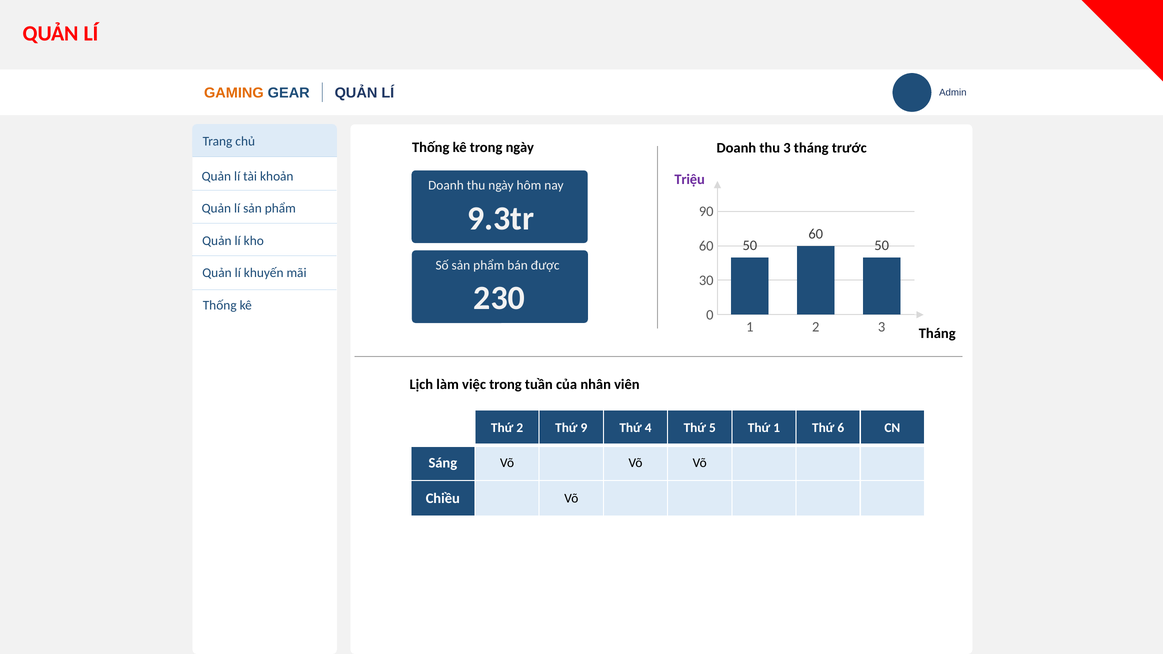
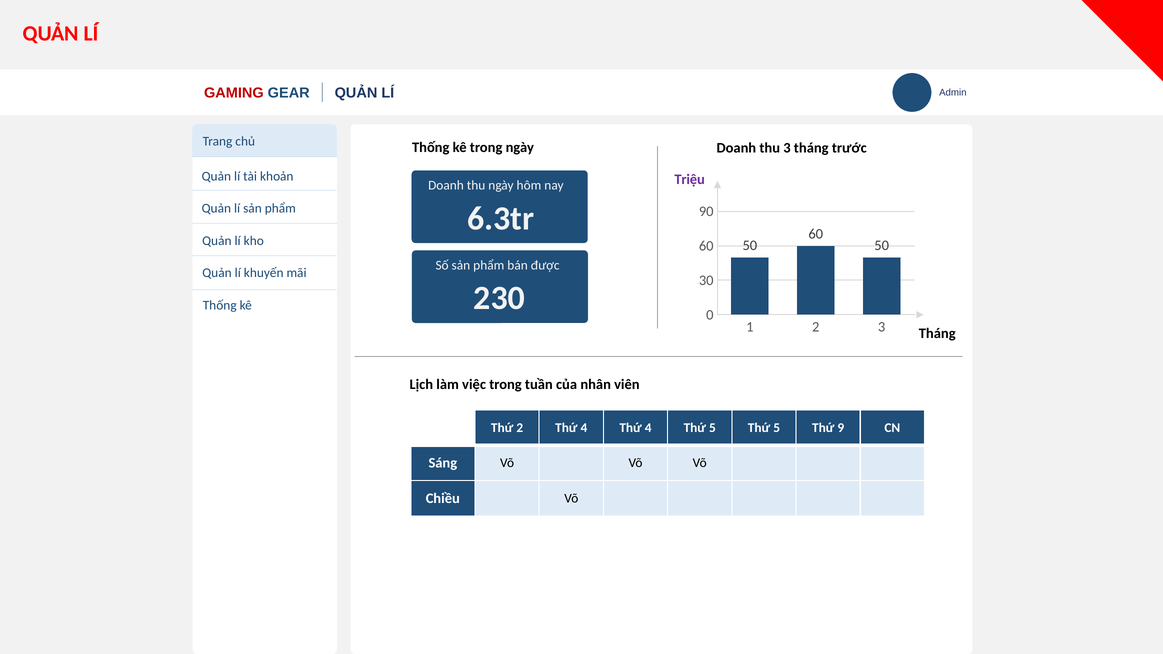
GAMING colour: orange -> red
9.3tr: 9.3tr -> 6.3tr
2 Thứ 9: 9 -> 4
5 Thứ 1: 1 -> 5
6: 6 -> 9
